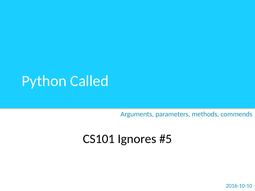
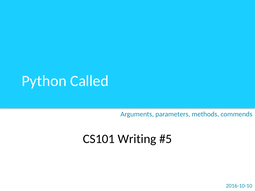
Ignores: Ignores -> Writing
